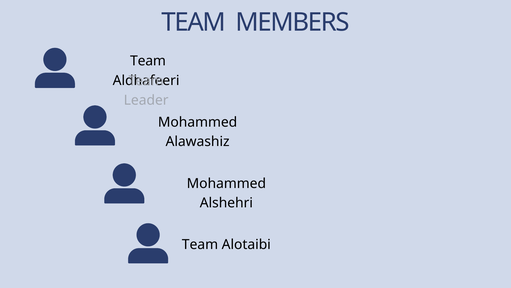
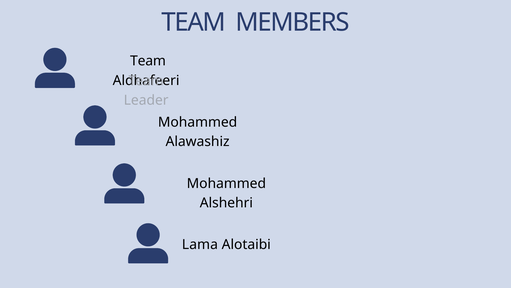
Team at (200, 244): Team -> Lama
